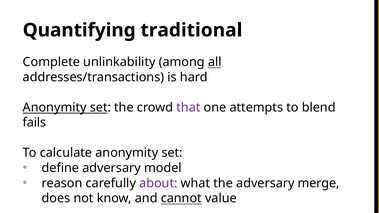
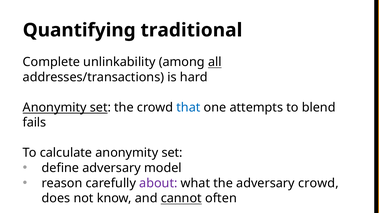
that colour: purple -> blue
adversary merge: merge -> crowd
value: value -> often
